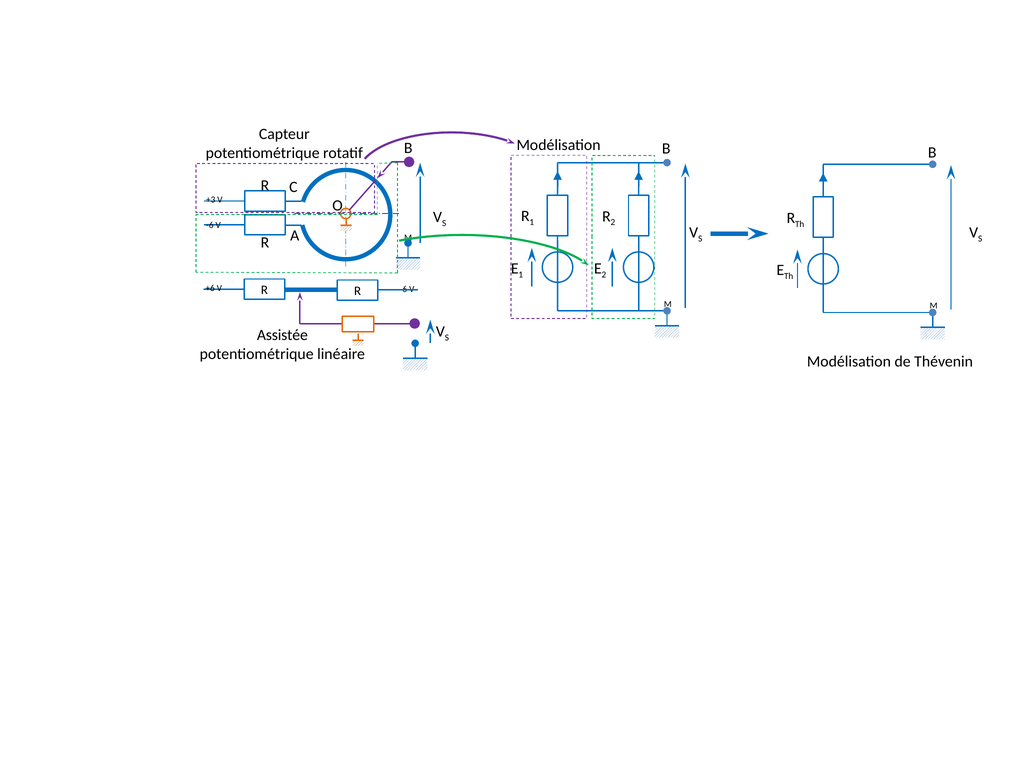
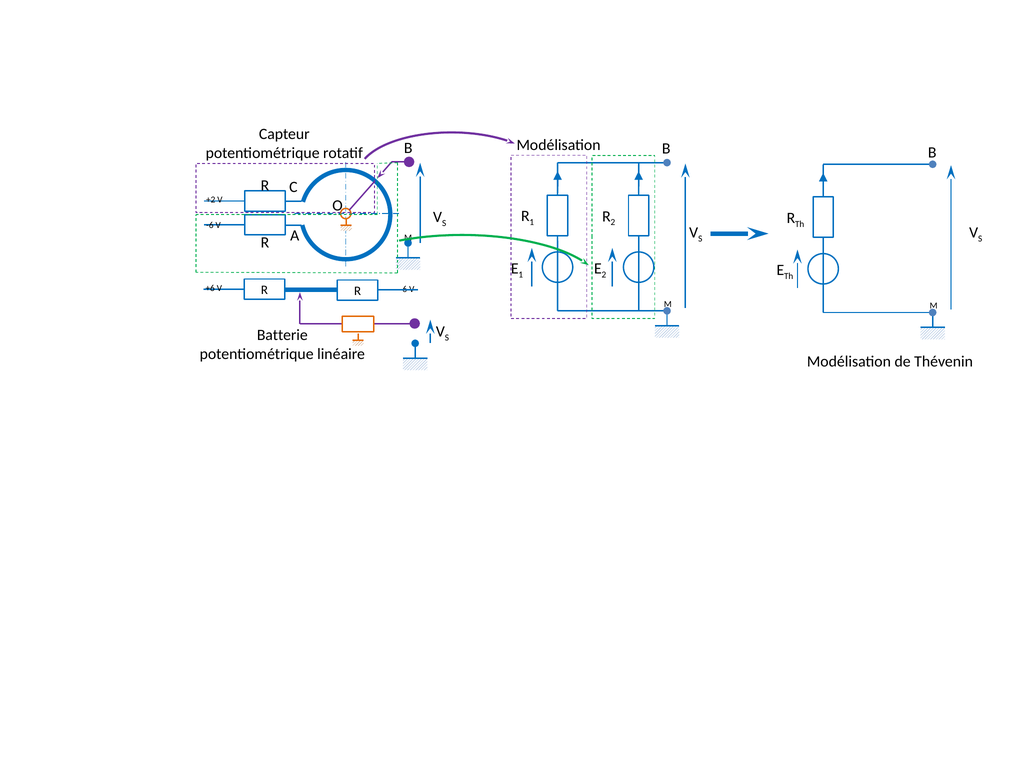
+3: +3 -> +2
Assistée: Assistée -> Batterie
